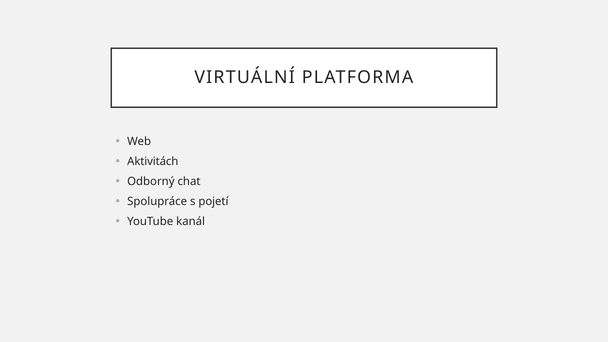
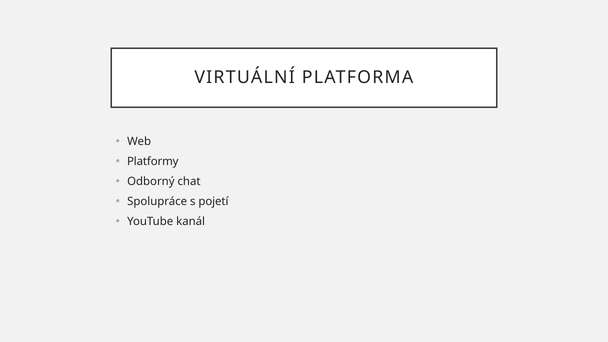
Aktivitách: Aktivitách -> Platformy
